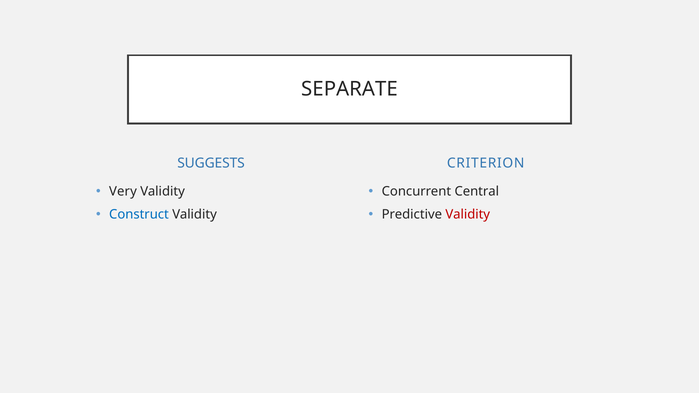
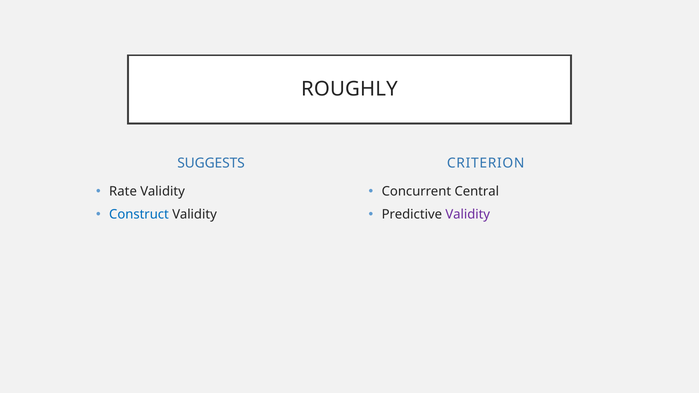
SEPARATE: SEPARATE -> ROUGHLY
Very: Very -> Rate
Validity at (468, 215) colour: red -> purple
